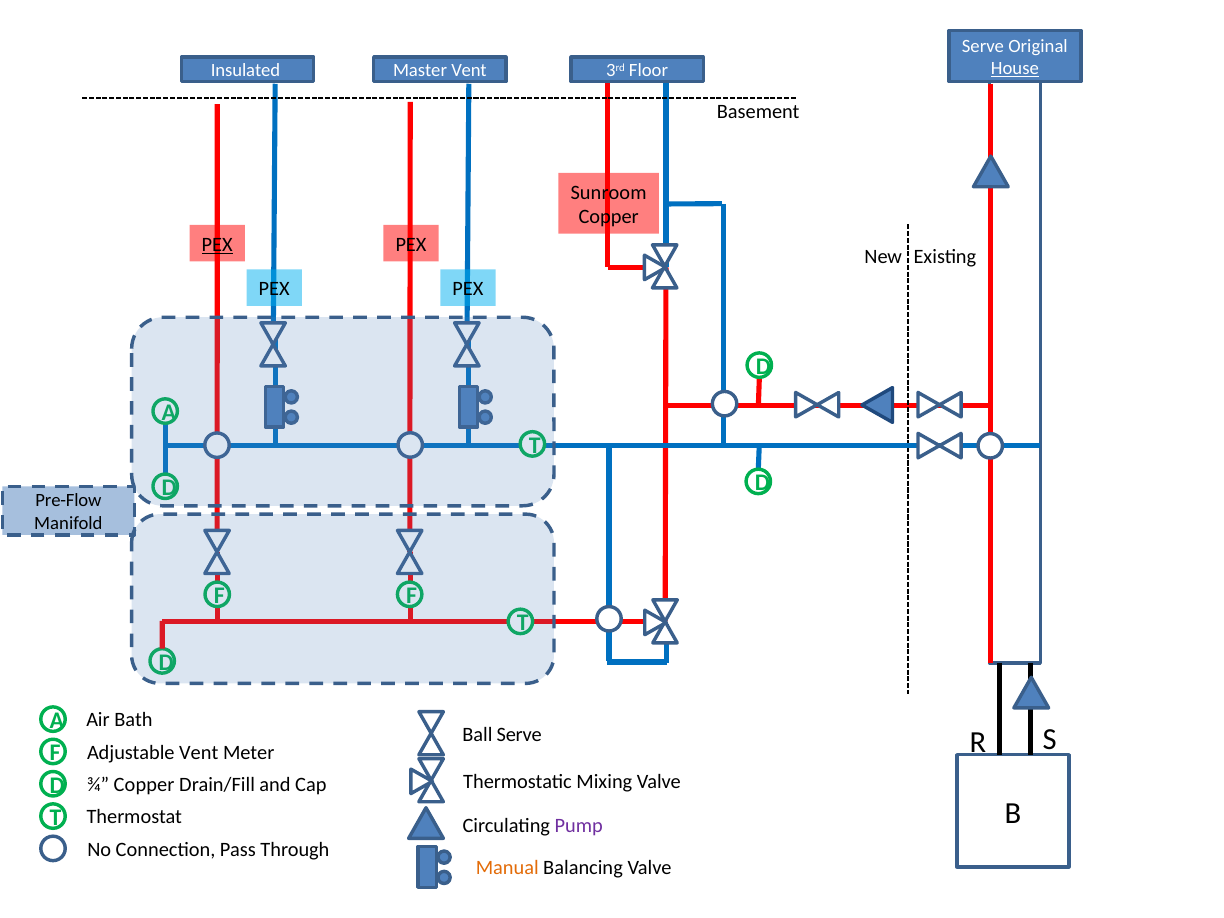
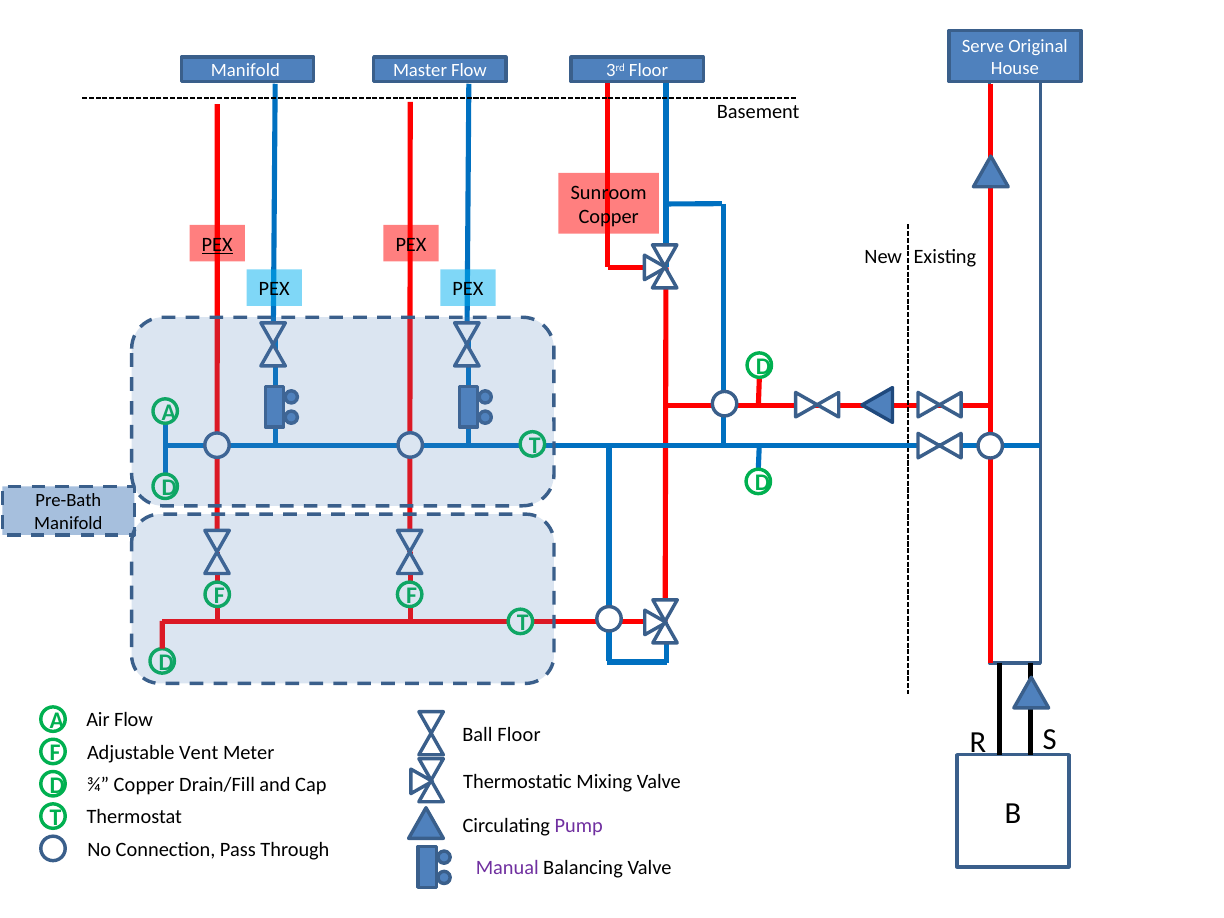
House underline: present -> none
Insulated at (246, 71): Insulated -> Manifold
Master Vent: Vent -> Flow
Pre-Flow: Pre-Flow -> Pre-Bath
Air Bath: Bath -> Flow
Ball Serve: Serve -> Floor
Manual colour: orange -> purple
